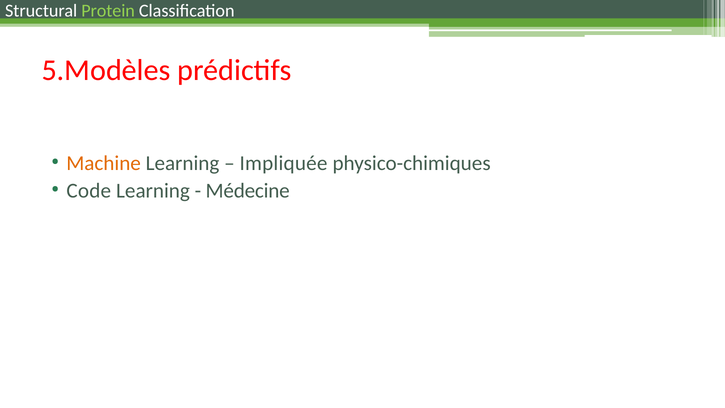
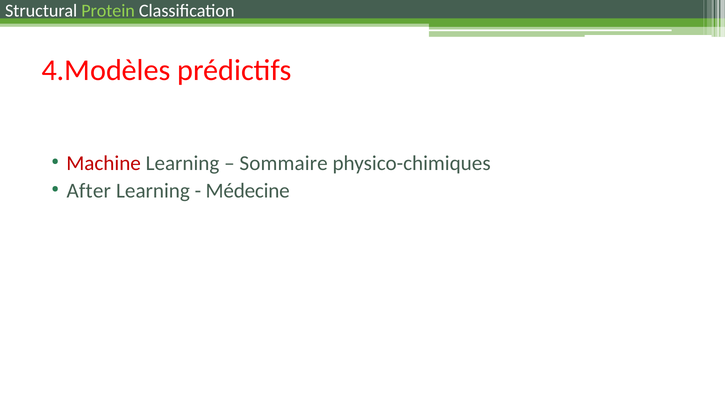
5.Modèles: 5.Modèles -> 4.Modèles
Machine colour: orange -> red
Impliquée: Impliquée -> Sommaire
Code: Code -> After
